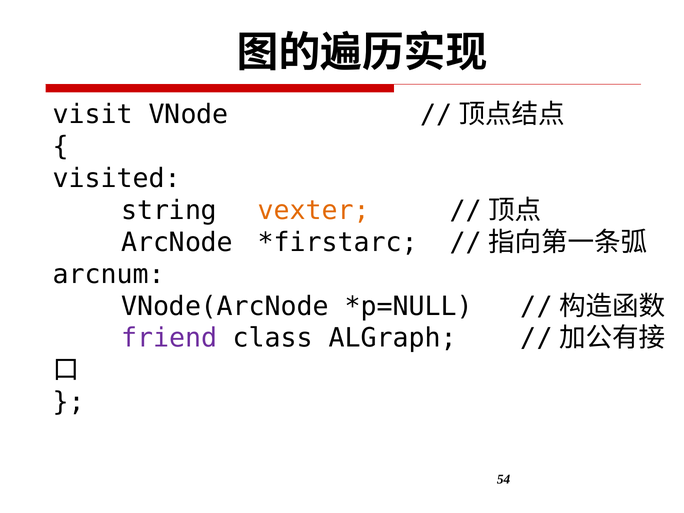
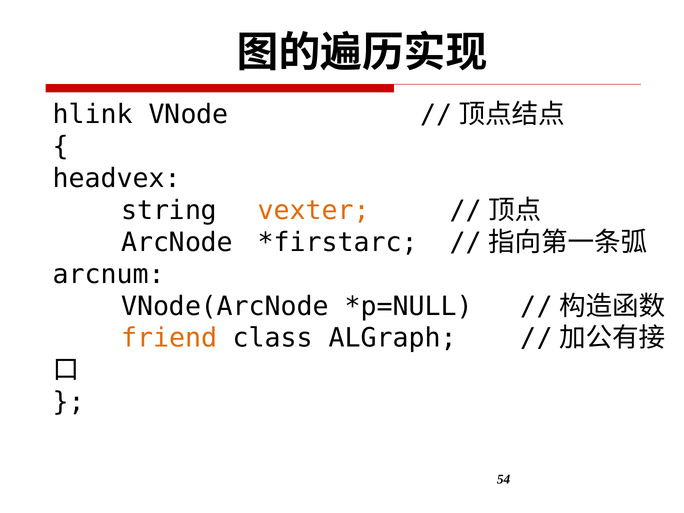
visit: visit -> hlink
visited: visited -> headvex
friend colour: purple -> orange
